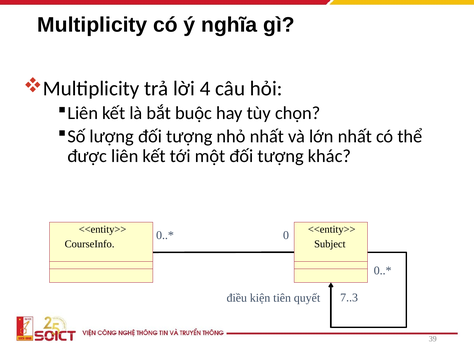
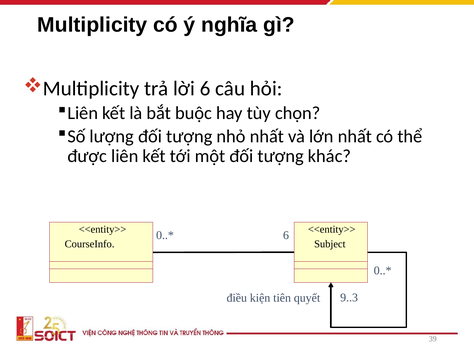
lời 4: 4 -> 6
0 at (286, 236): 0 -> 6
7..3: 7..3 -> 9..3
